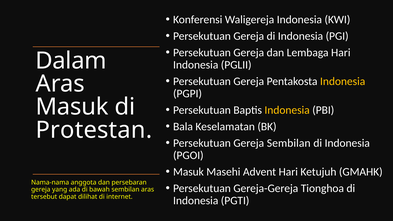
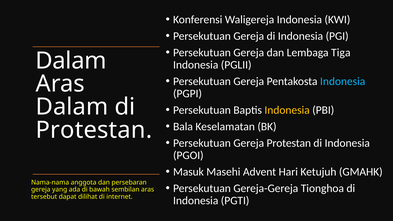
Lembaga Hari: Hari -> Tiga
Indonesia at (343, 81) colour: yellow -> light blue
Masuk at (72, 107): Masuk -> Dalam
Gereja Sembilan: Sembilan -> Protestan
